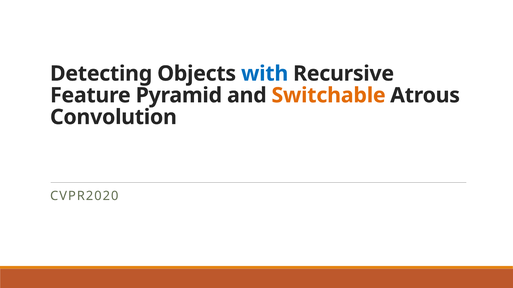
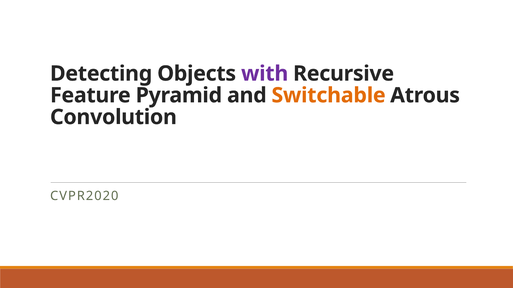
with colour: blue -> purple
